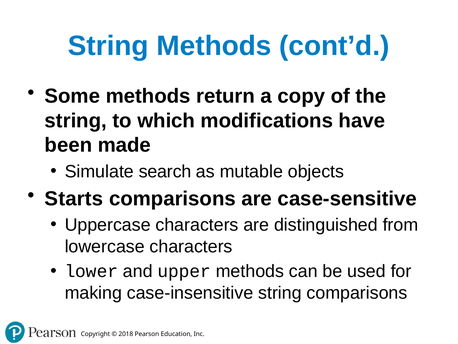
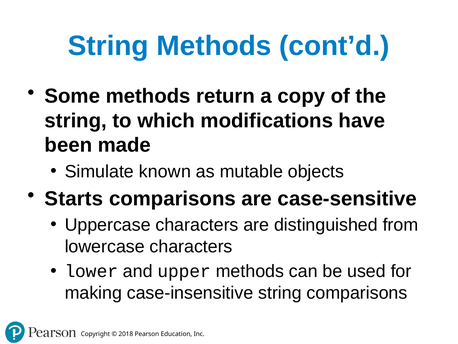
search: search -> known
